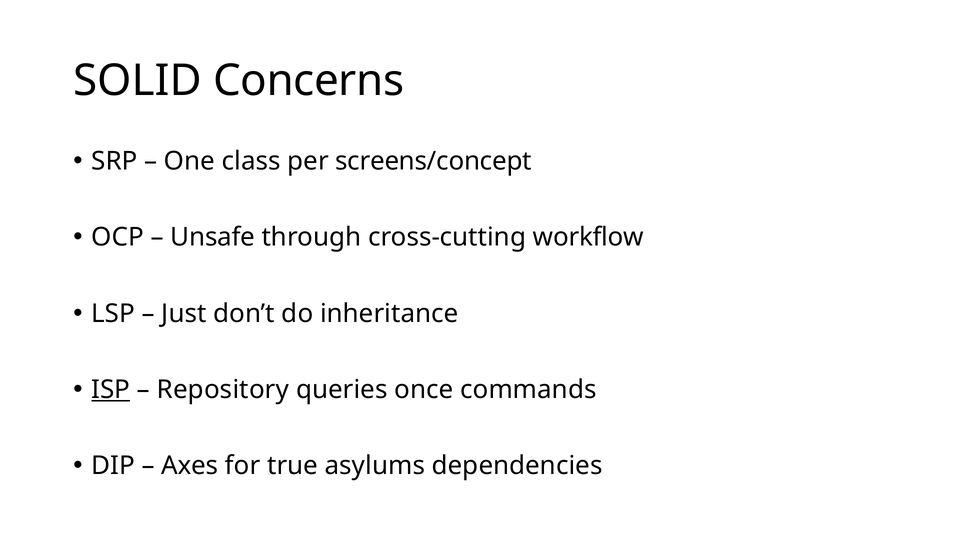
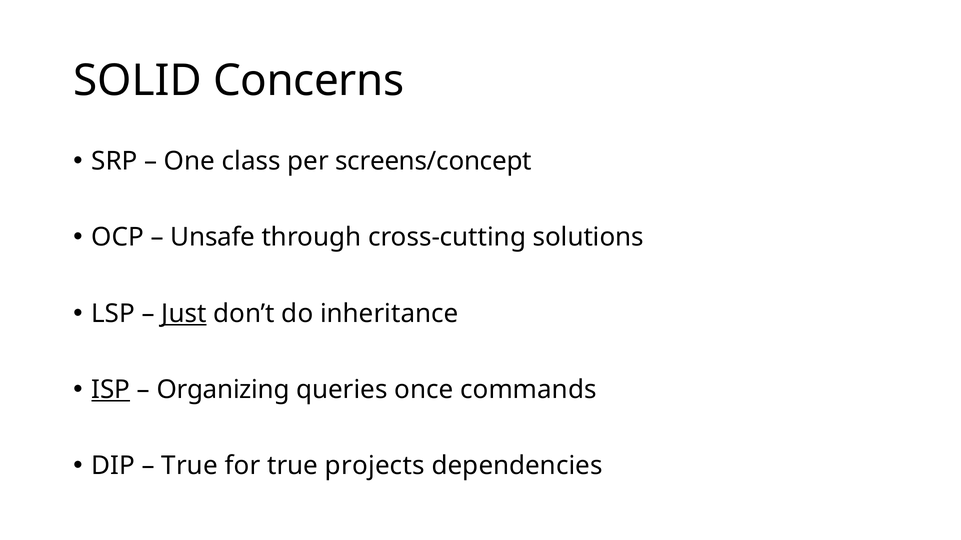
workflow: workflow -> solutions
Just underline: none -> present
Repository: Repository -> Organizing
Axes at (190, 466): Axes -> True
asylums: asylums -> projects
